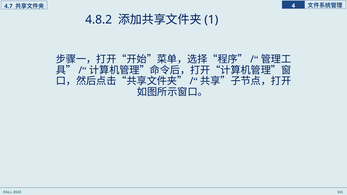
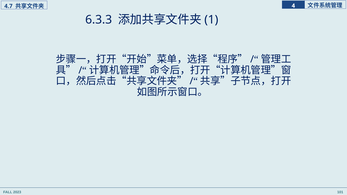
4.8.2: 4.8.2 -> 6.3.3
